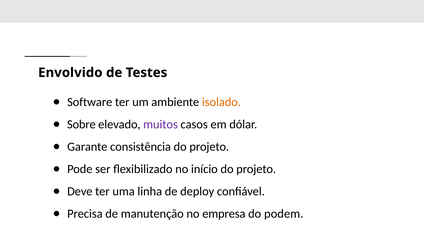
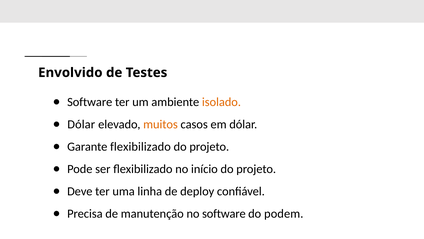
Sobre at (81, 124): Sobre -> Dólar
muitos colour: purple -> orange
Garante consistência: consistência -> flexibilizado
no empresa: empresa -> software
